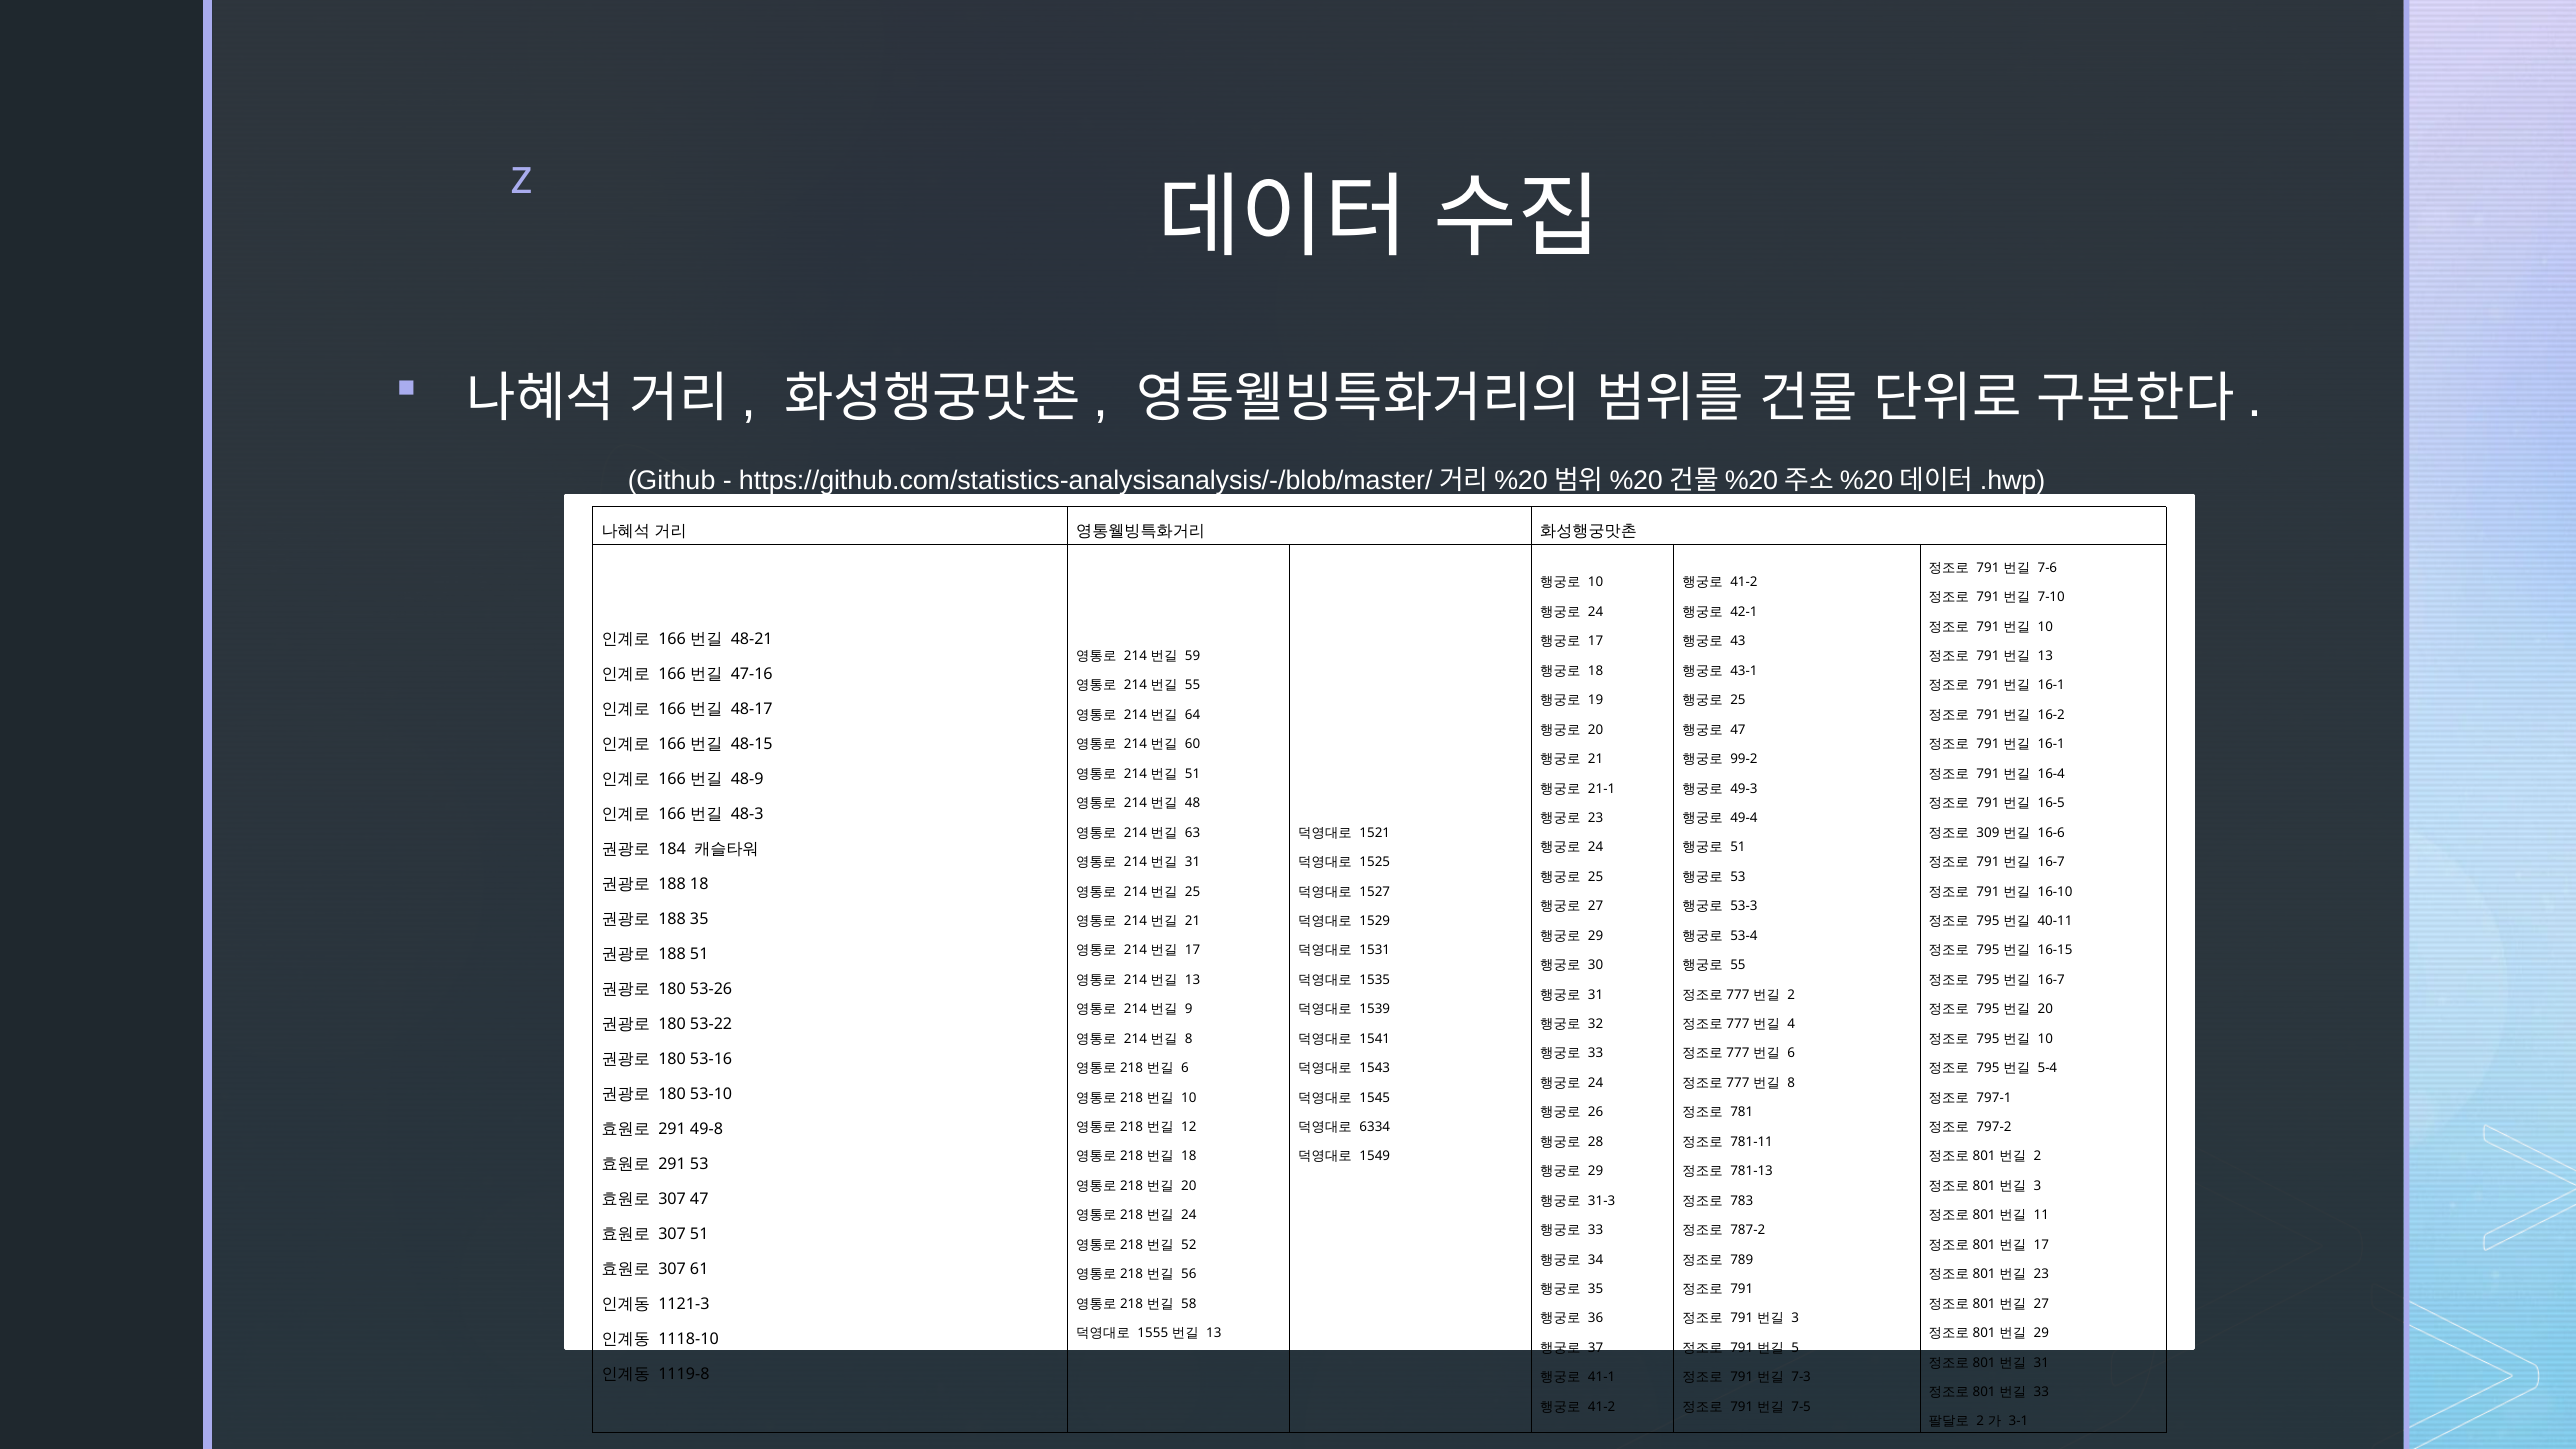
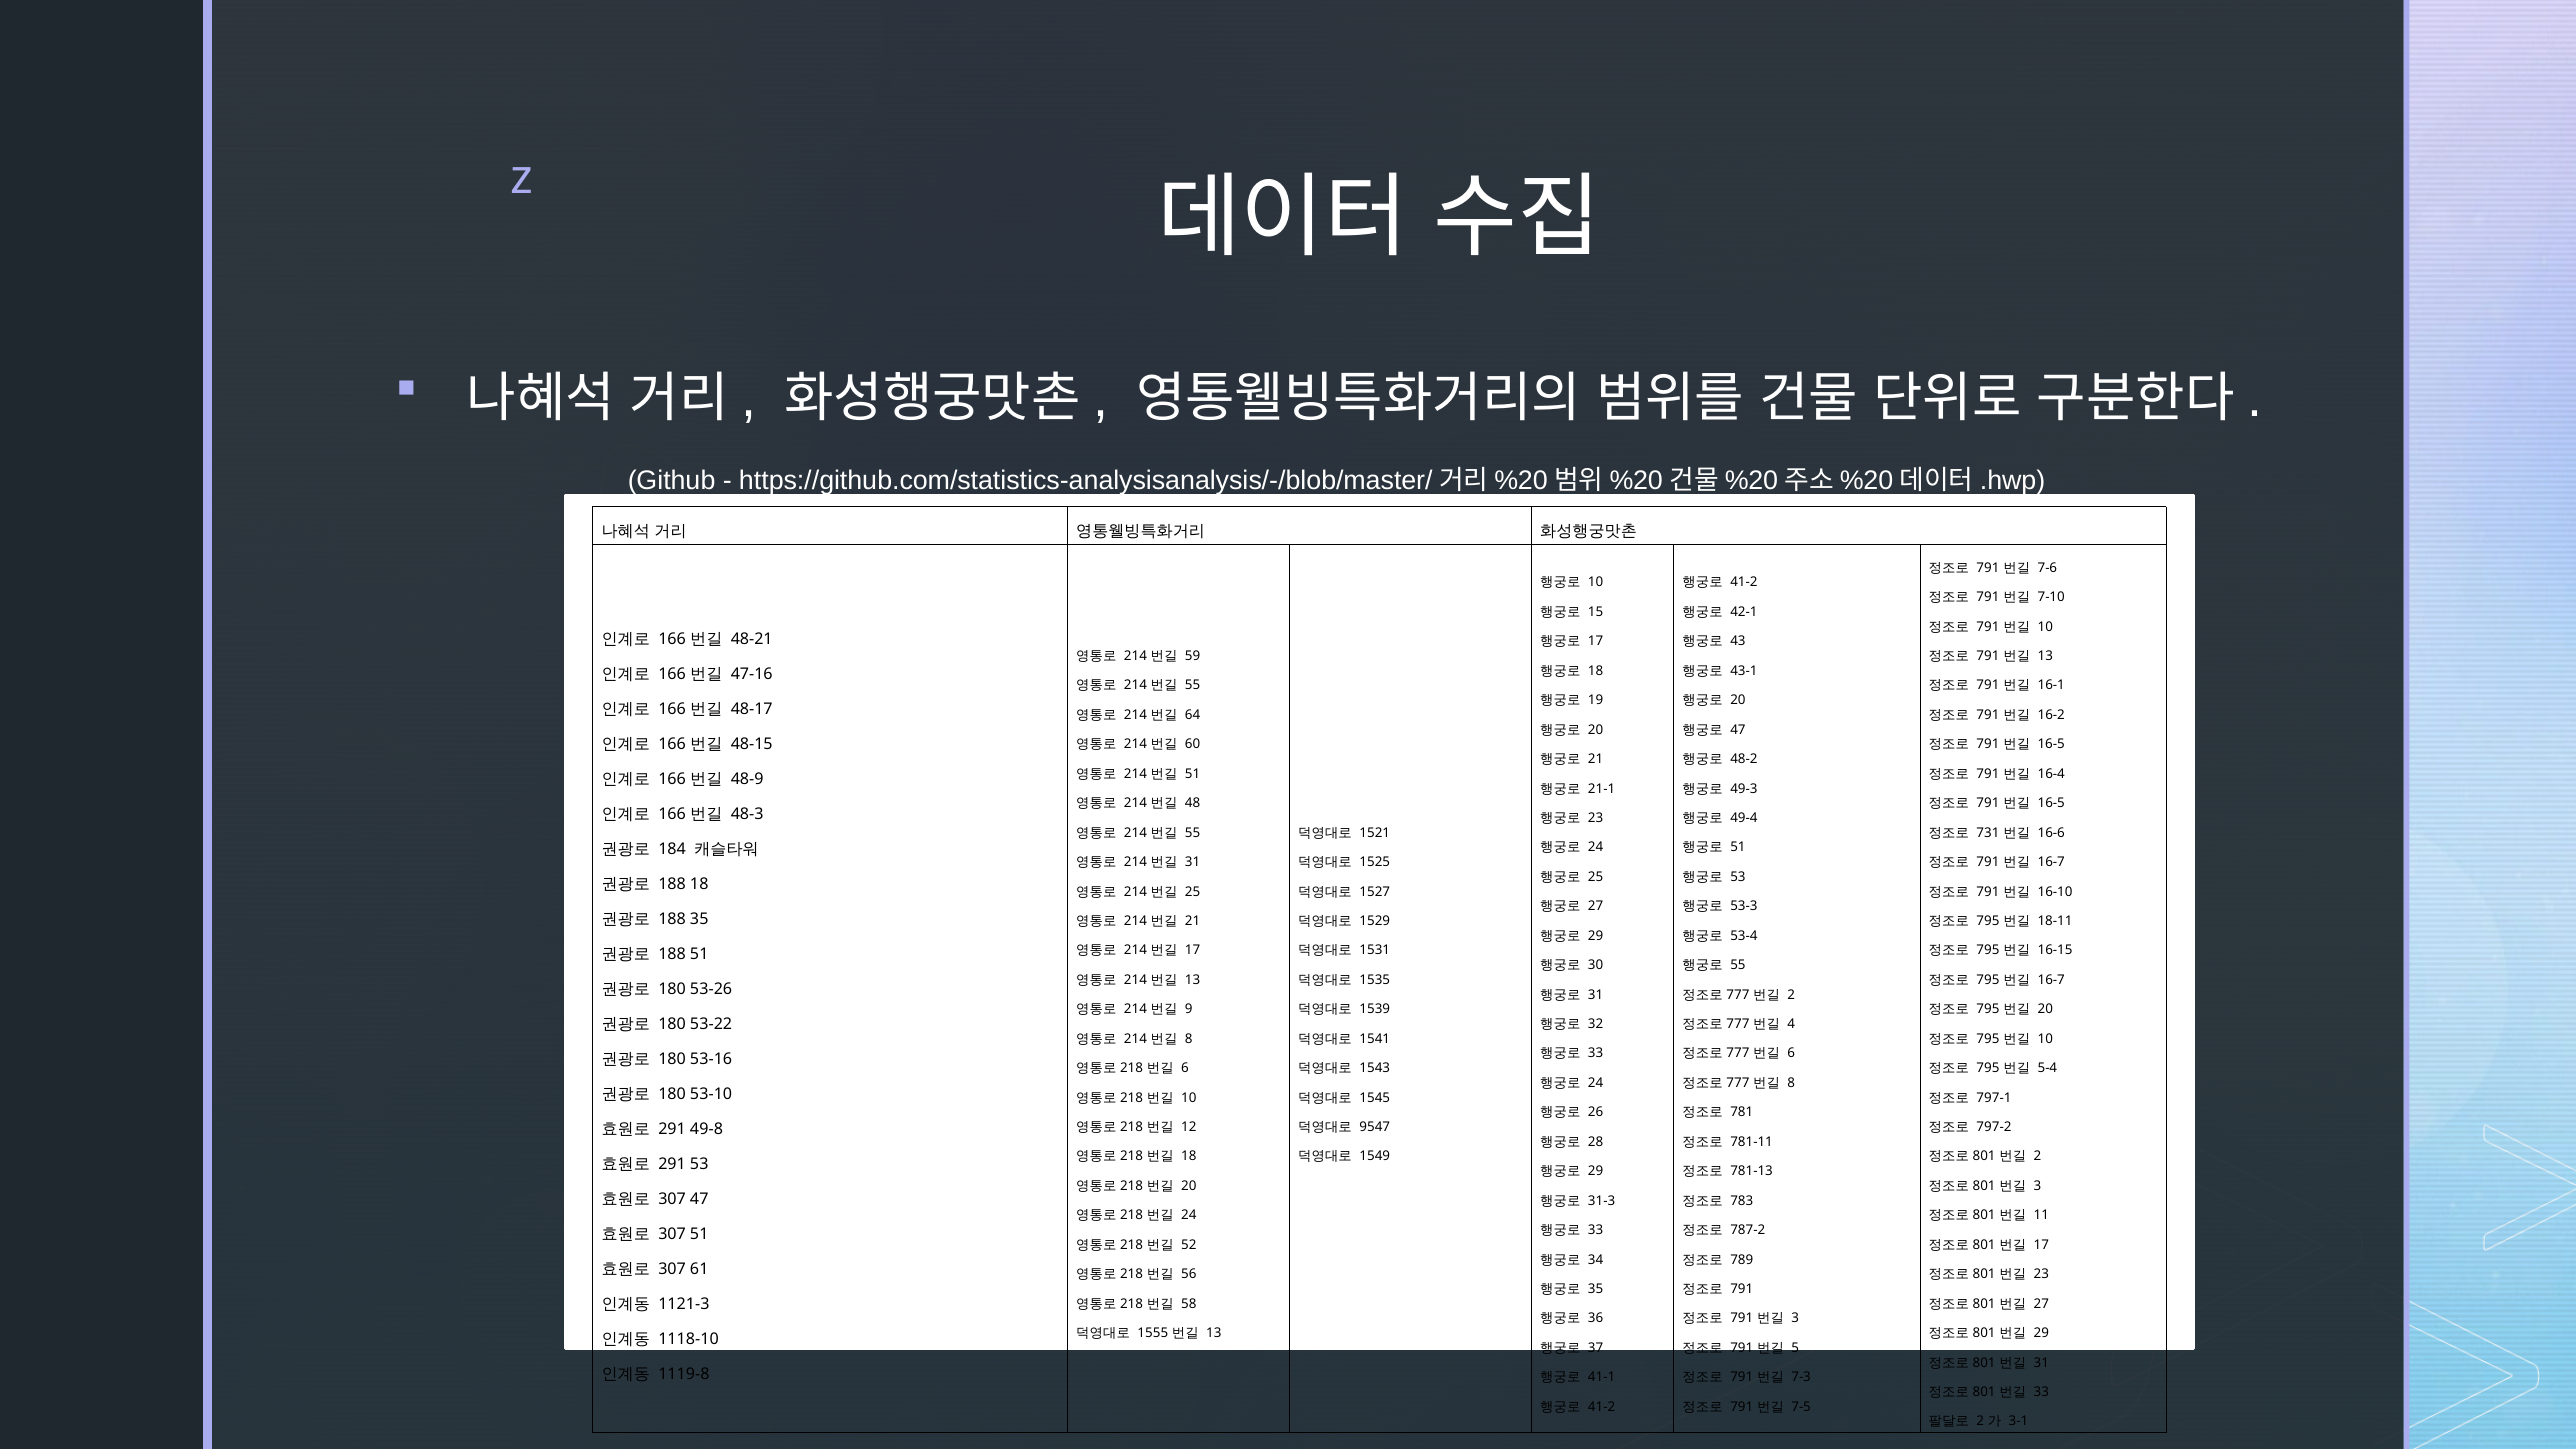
24 at (1596, 612): 24 -> 15
25 at (1738, 700): 25 -> 20
16-1 at (2051, 744): 16-1 -> 16-5
99-2: 99-2 -> 48-2
63 at (1193, 833): 63 -> 55
309: 309 -> 731
40-11: 40-11 -> 18-11
6334: 6334 -> 9547
